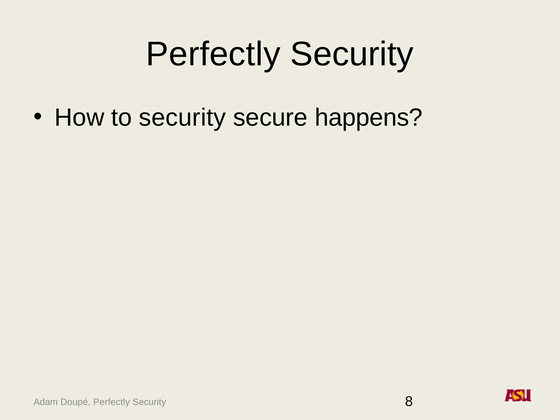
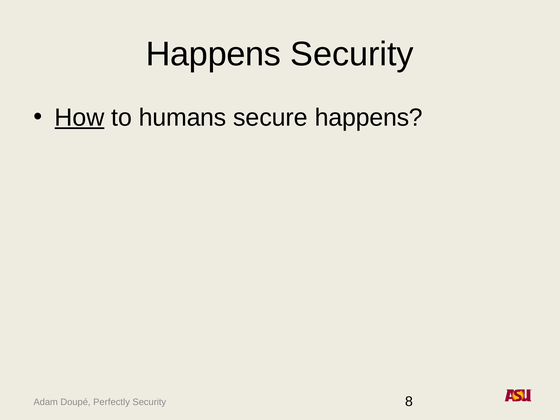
Perfectly at (213, 54): Perfectly -> Happens
How underline: none -> present
to security: security -> humans
